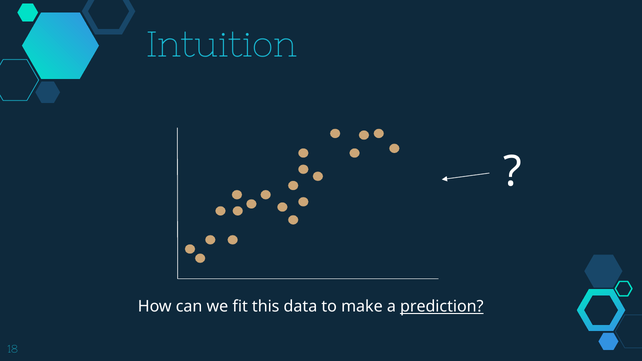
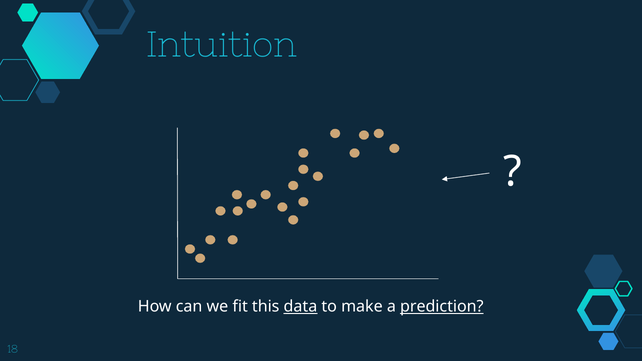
data underline: none -> present
